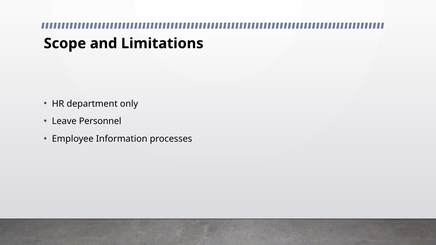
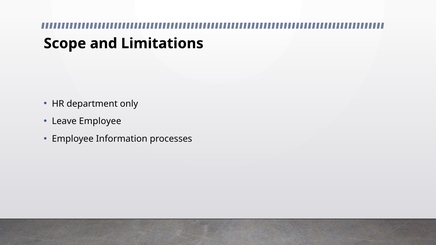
Leave Personnel: Personnel -> Employee
